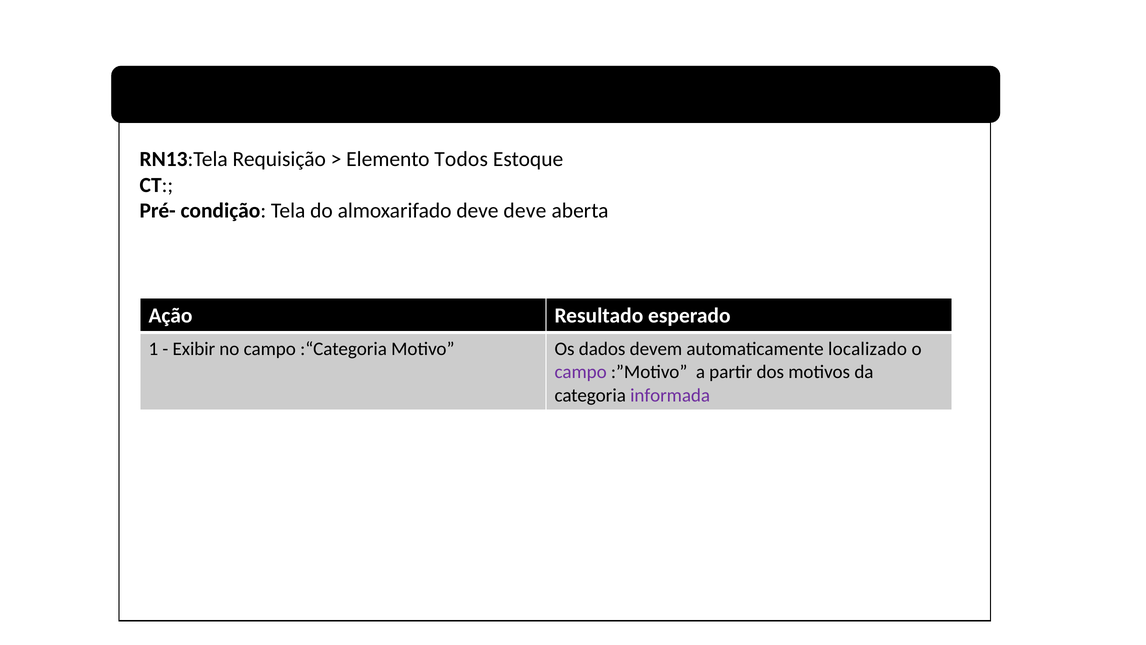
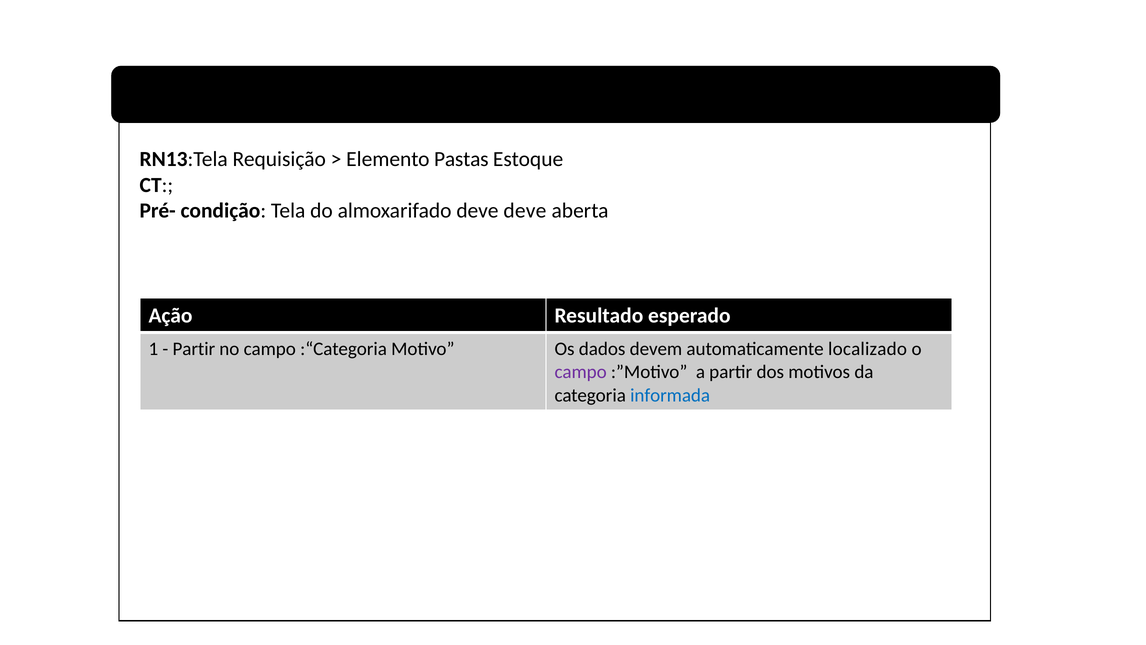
Todos: Todos -> Pastas
Exibir at (194, 349): Exibir -> Partir
informada colour: purple -> blue
